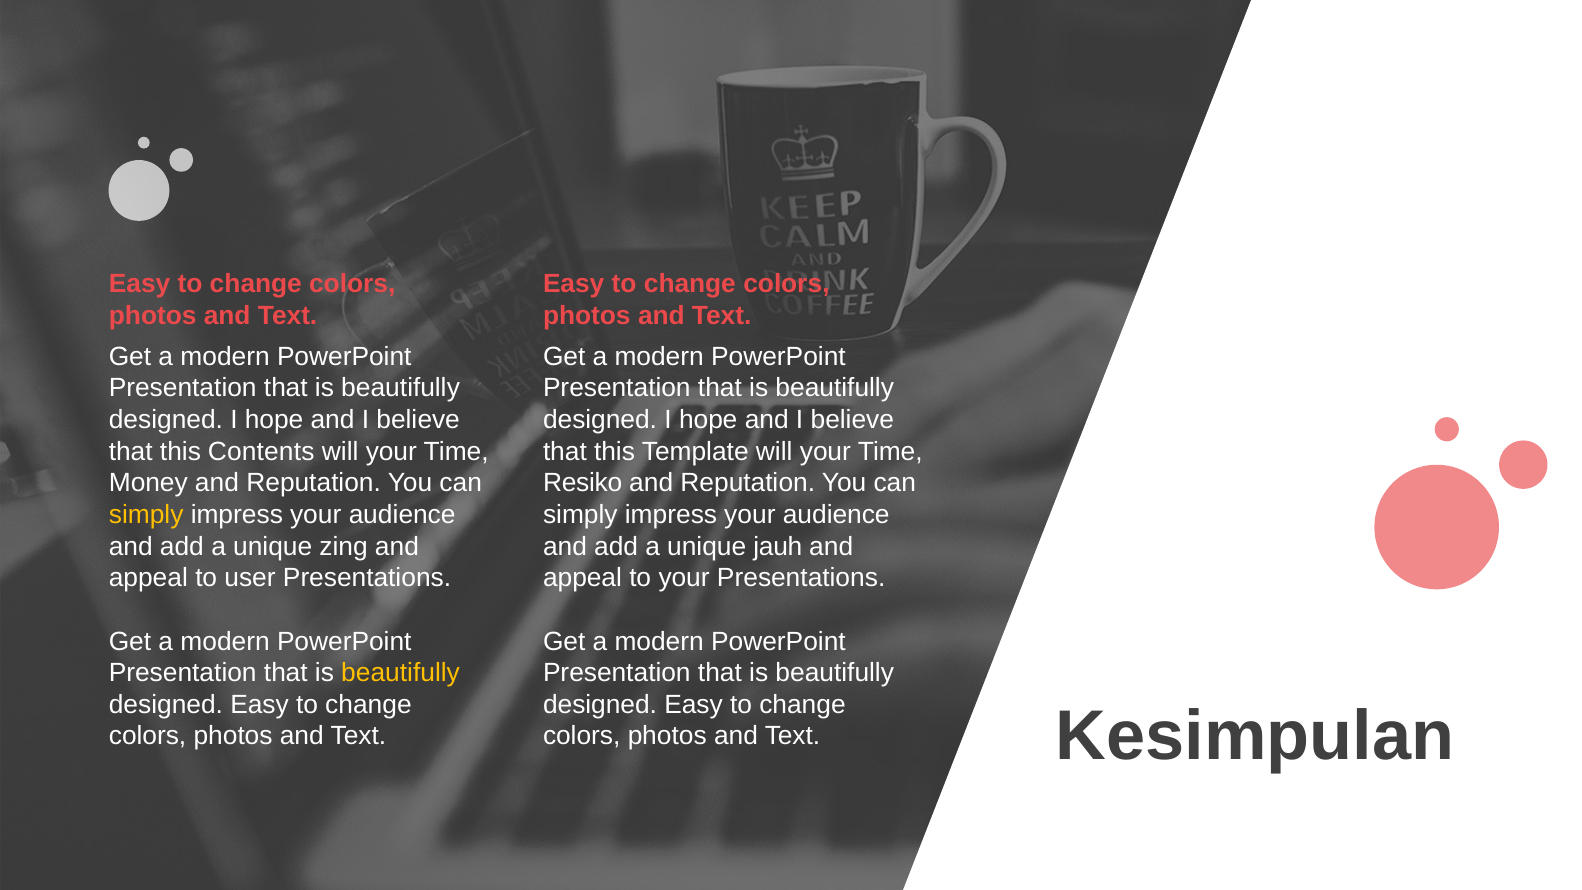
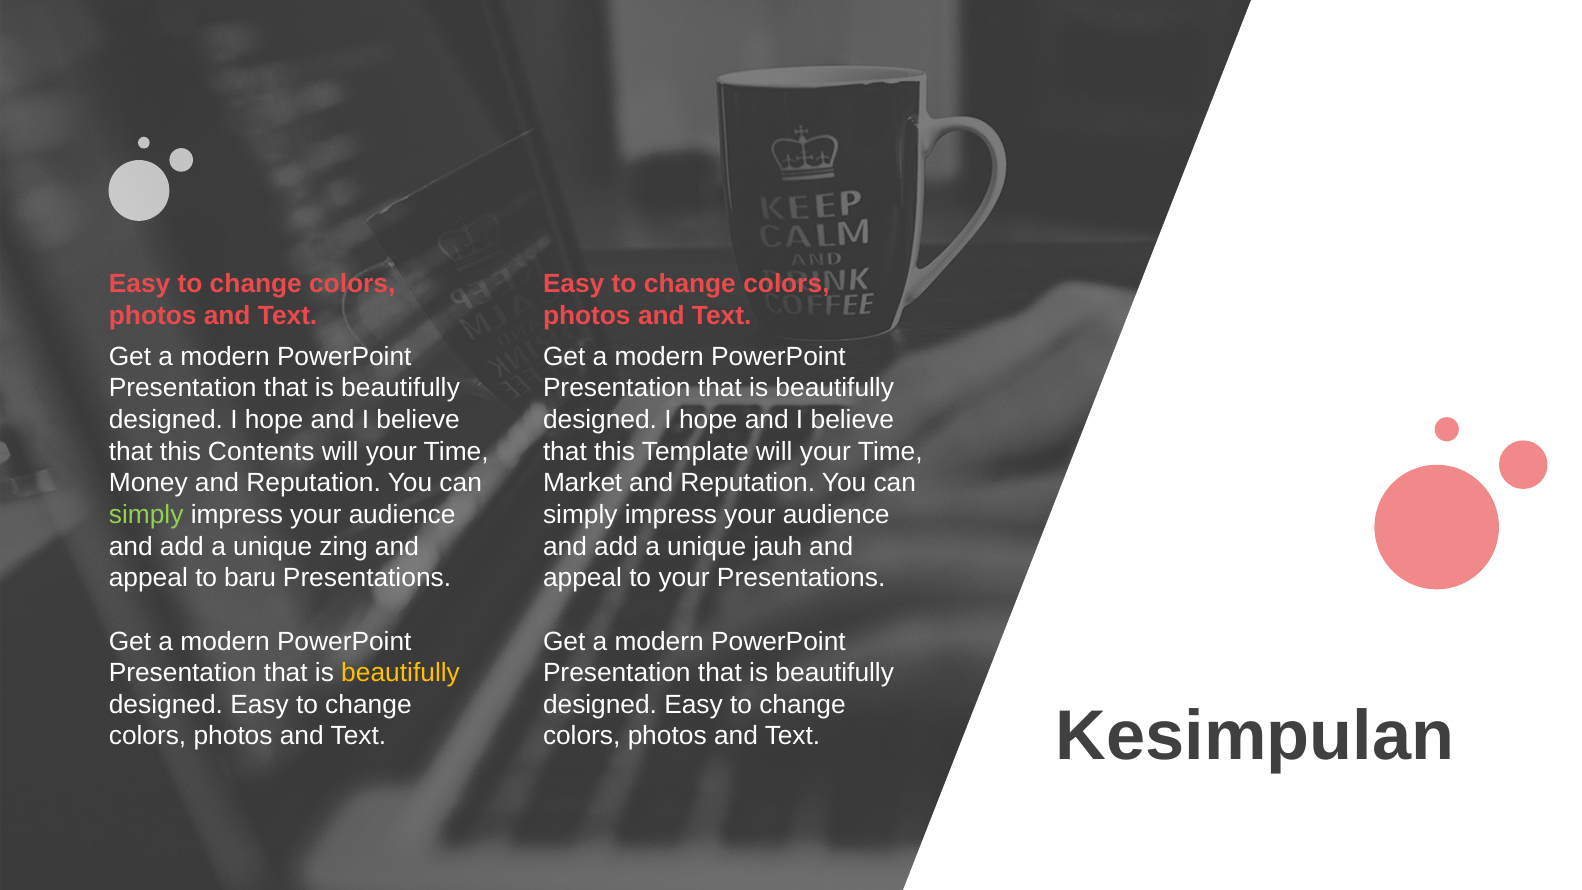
Resiko: Resiko -> Market
simply at (146, 515) colour: yellow -> light green
user: user -> baru
